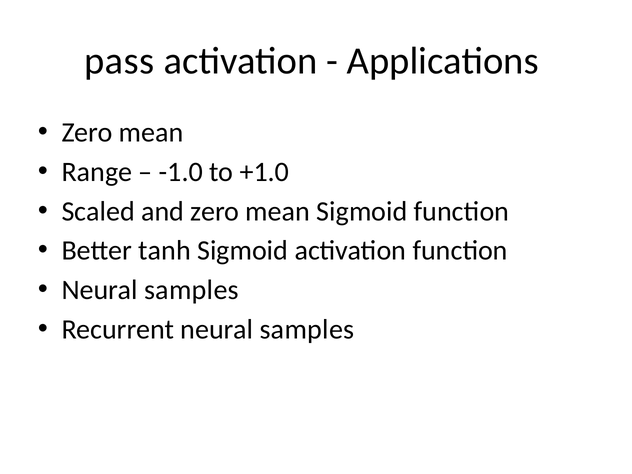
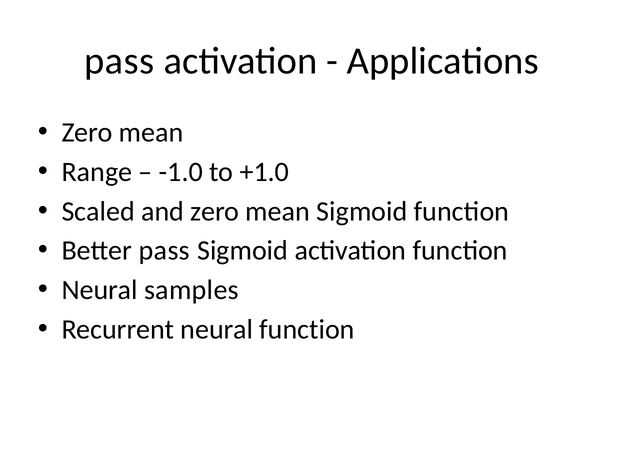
Better tanh: tanh -> pass
Recurrent neural samples: samples -> function
